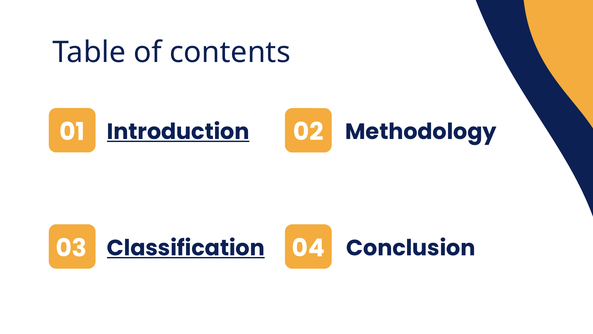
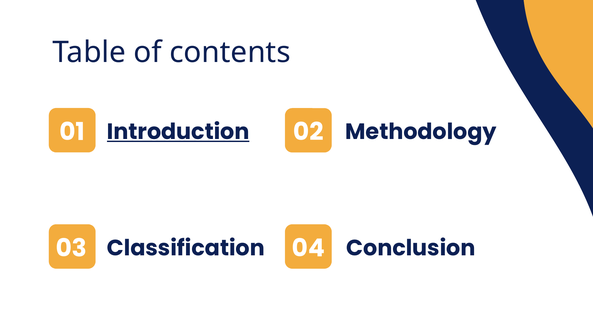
Classification underline: present -> none
